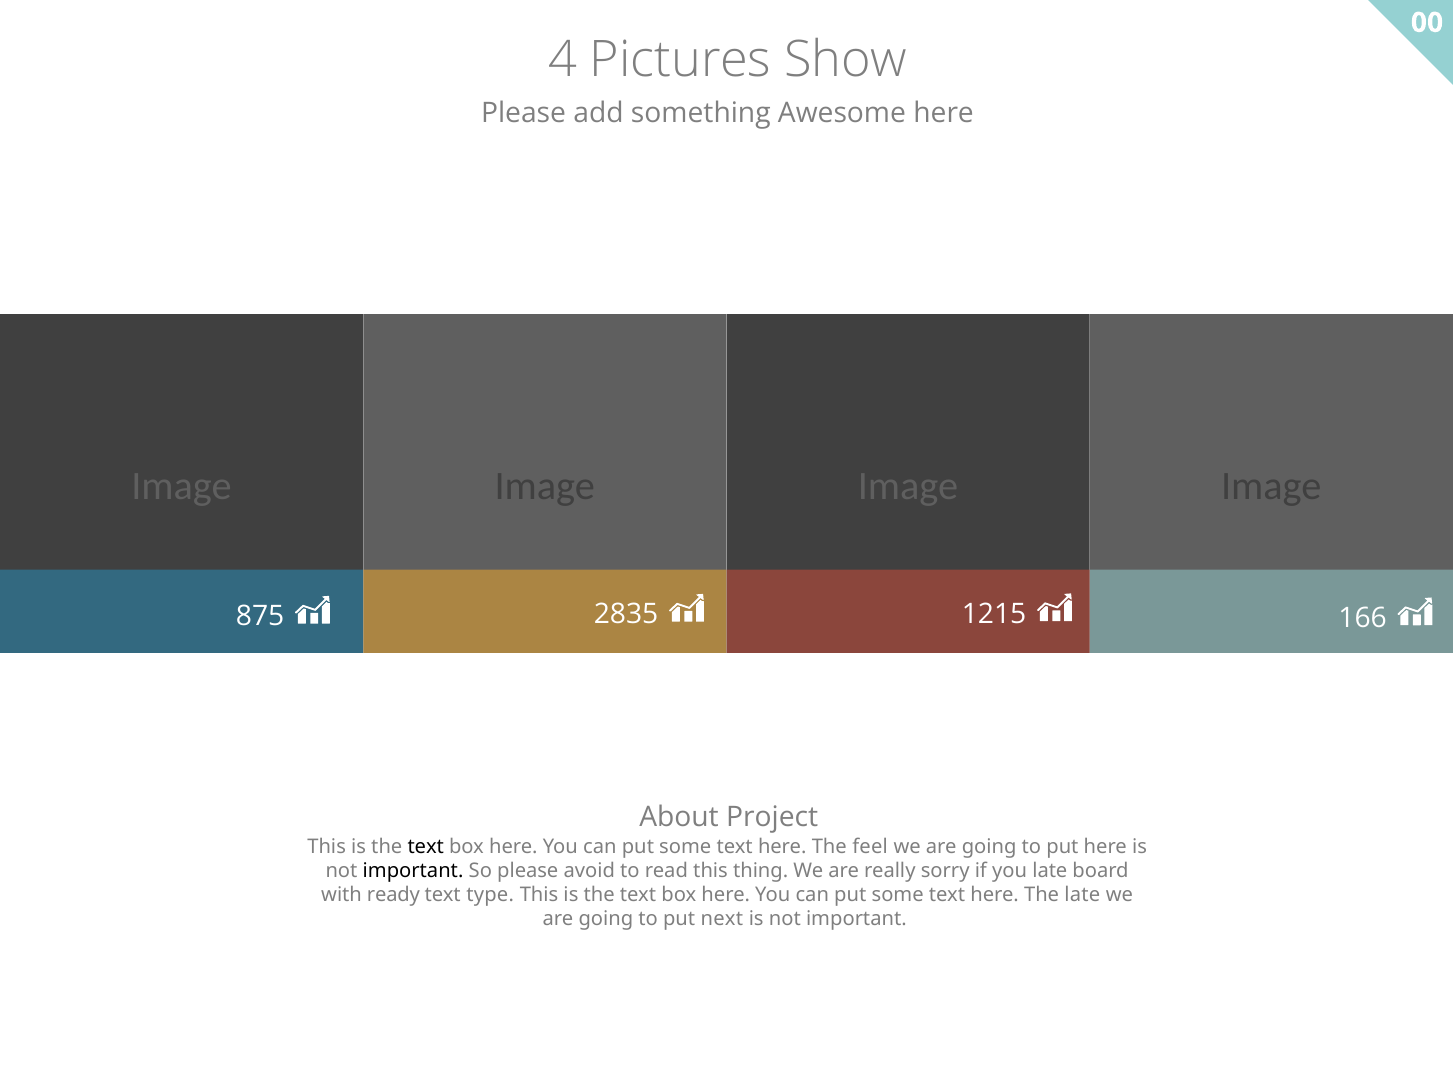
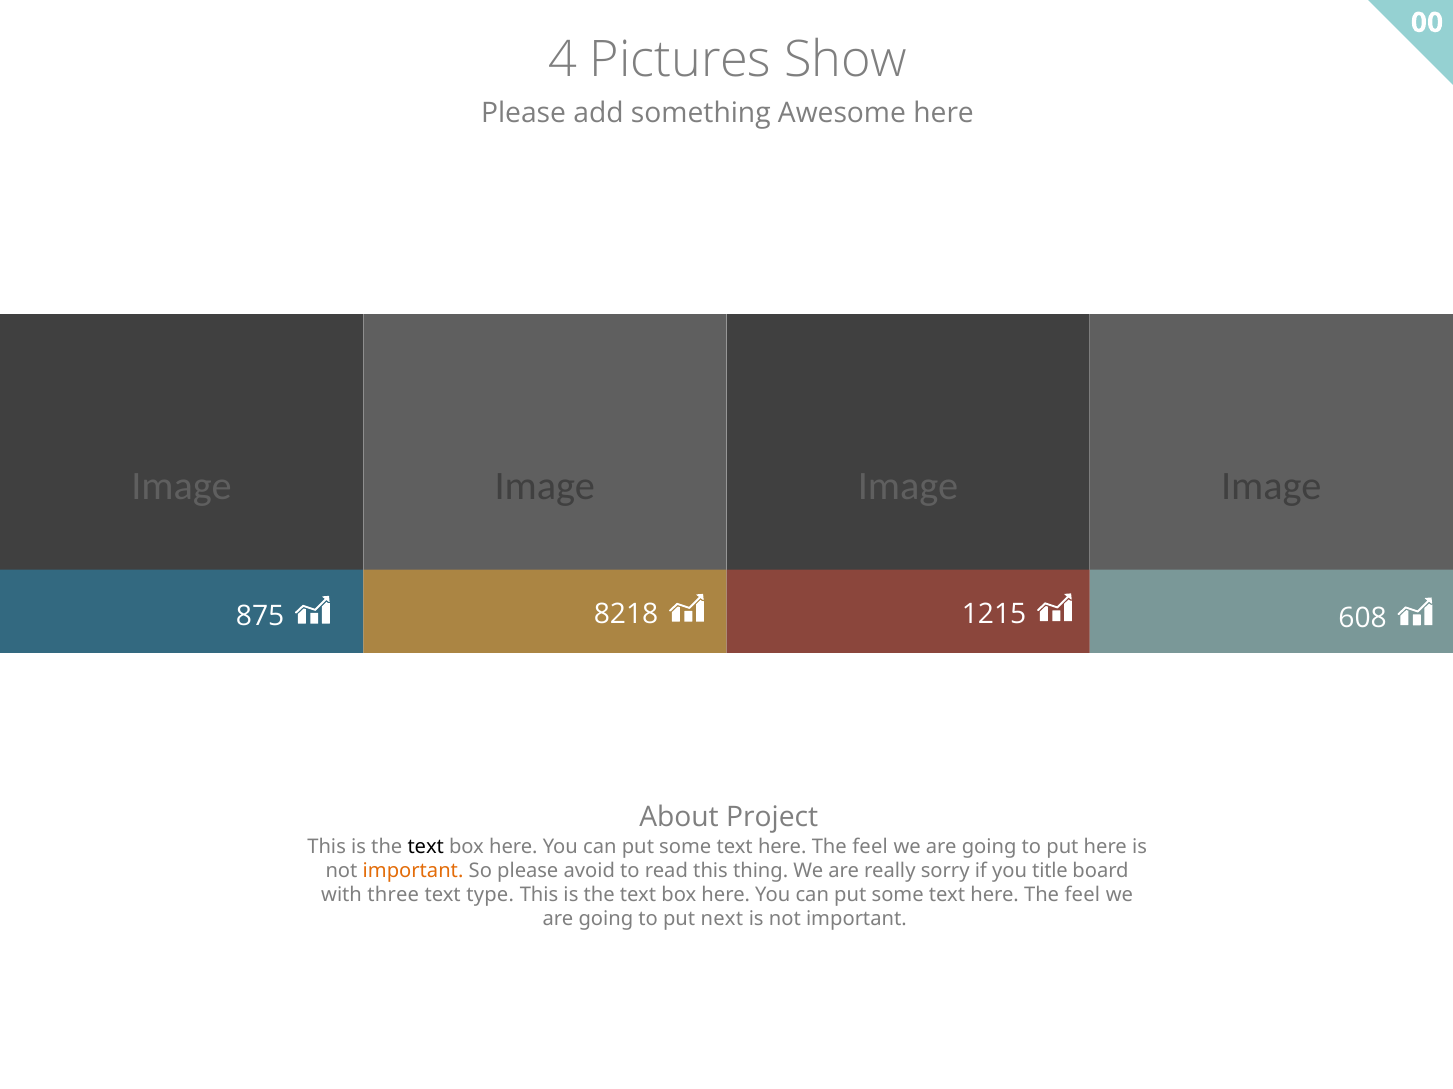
2835: 2835 -> 8218
166: 166 -> 608
important at (413, 871) colour: black -> orange
you late: late -> title
ready: ready -> three
late at (1082, 896): late -> feel
